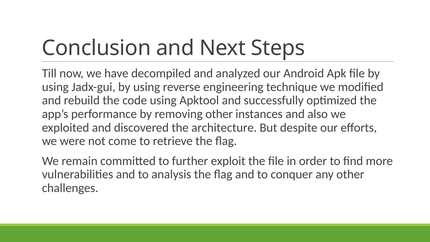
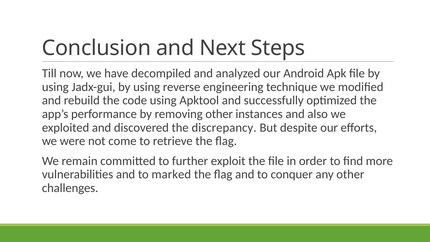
architecture: architecture -> discrepancy
analysis: analysis -> marked
